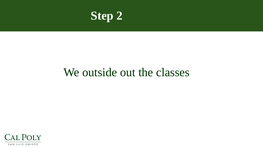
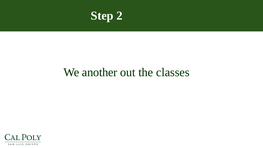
outside: outside -> another
